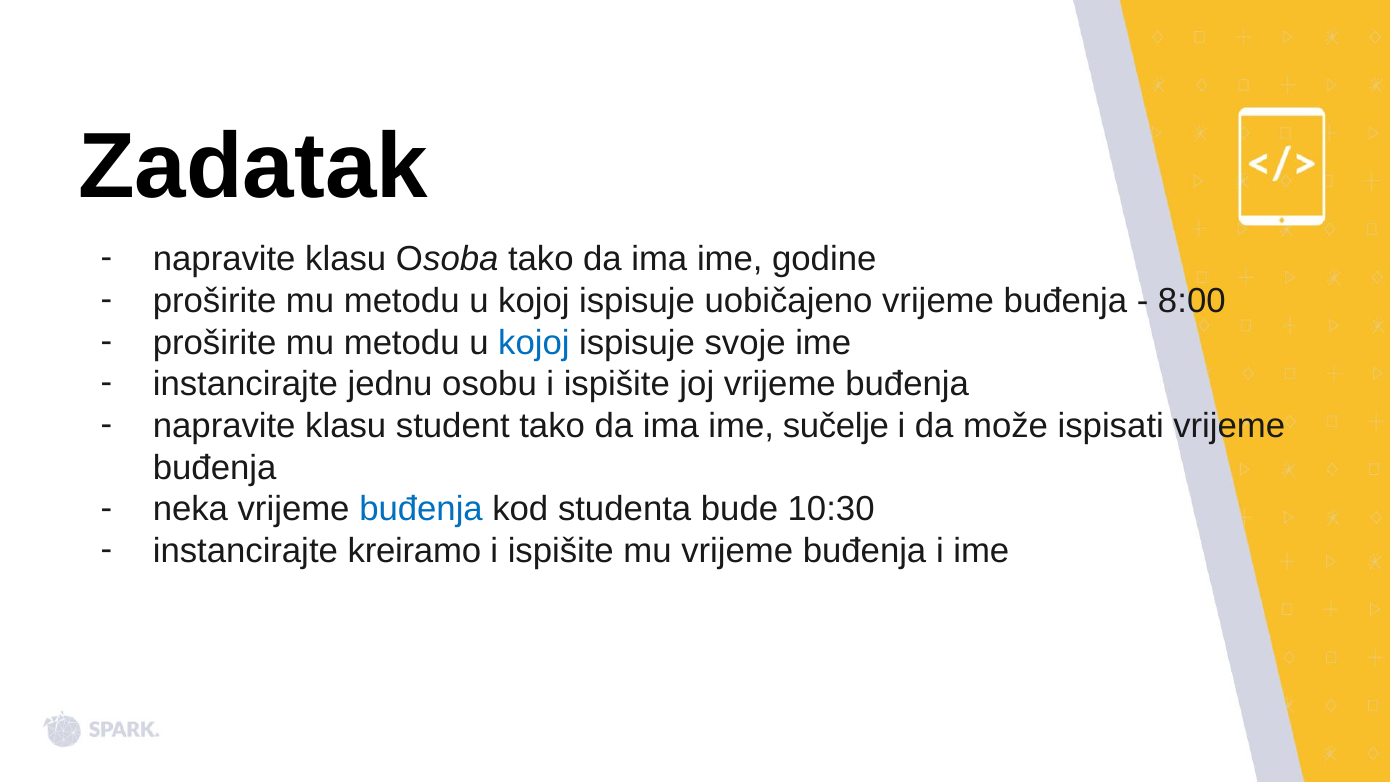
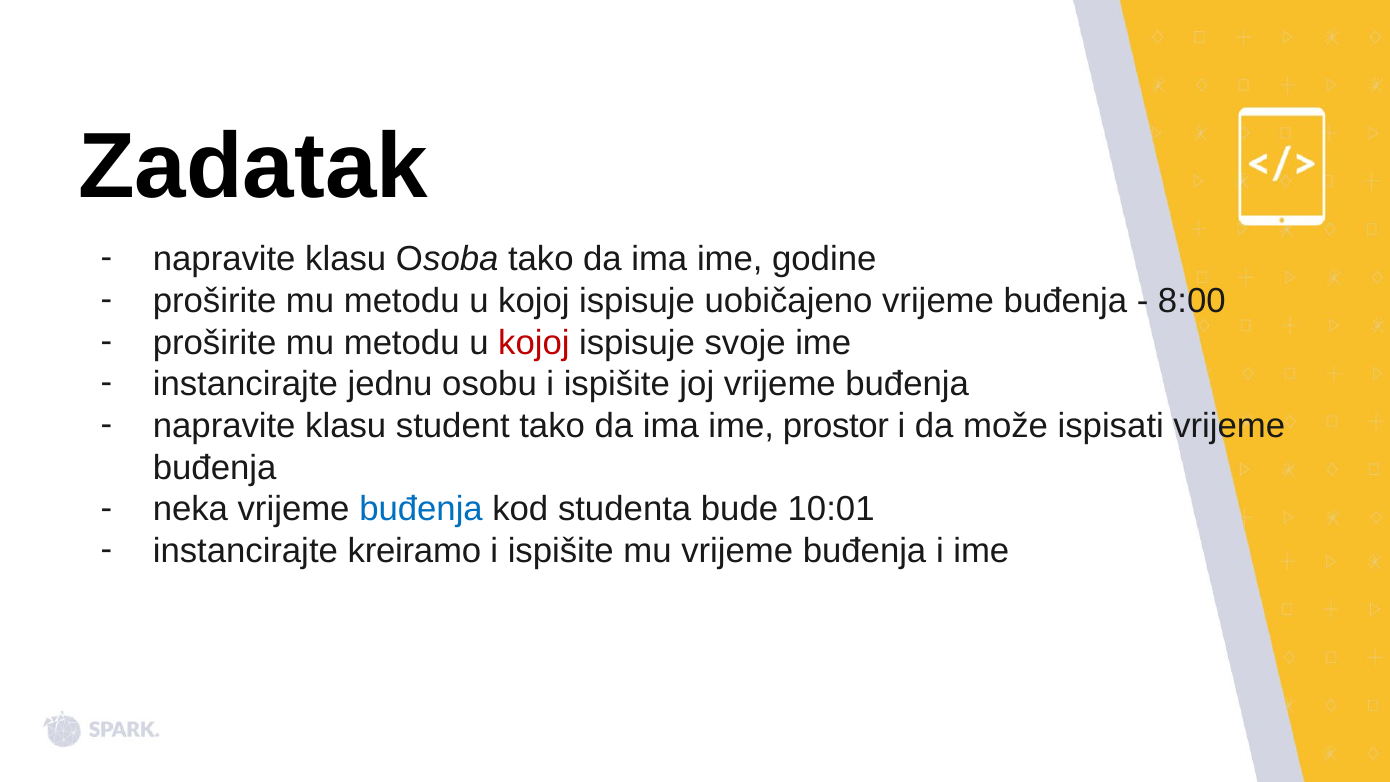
kojoj at (534, 343) colour: blue -> red
sučelje: sučelje -> prostor
10:30: 10:30 -> 10:01
